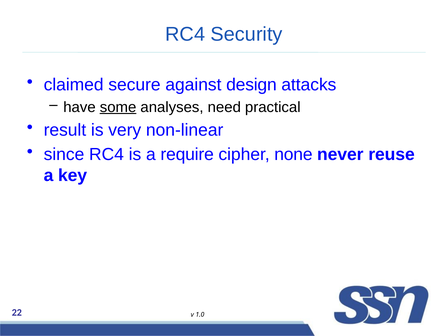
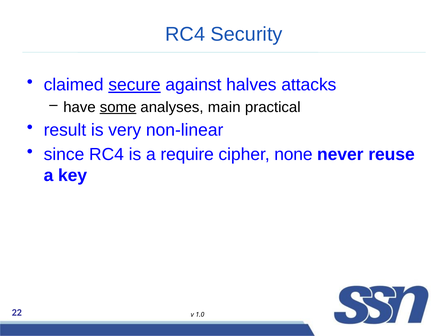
secure underline: none -> present
design: design -> halves
need: need -> main
